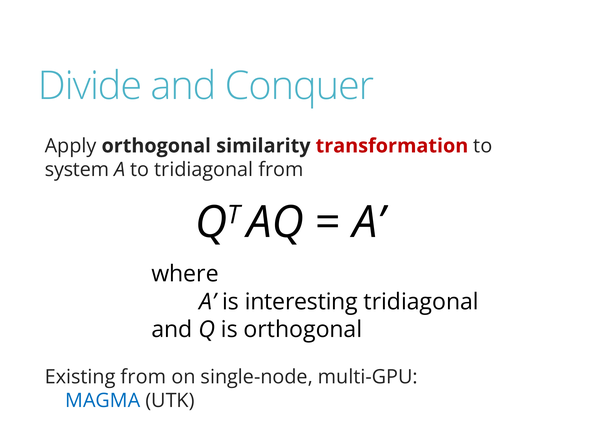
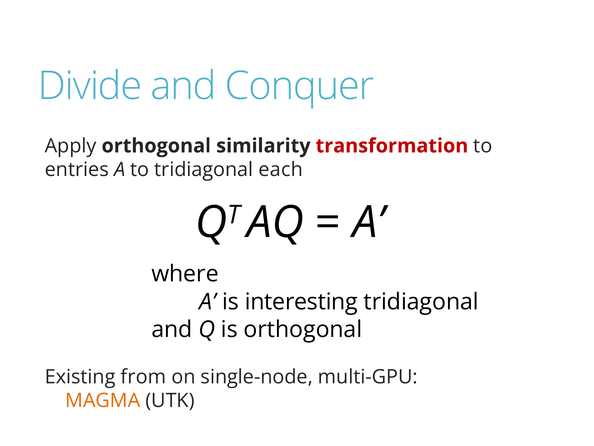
system: system -> entries
tridiagonal from: from -> each
MAGMA colour: blue -> orange
